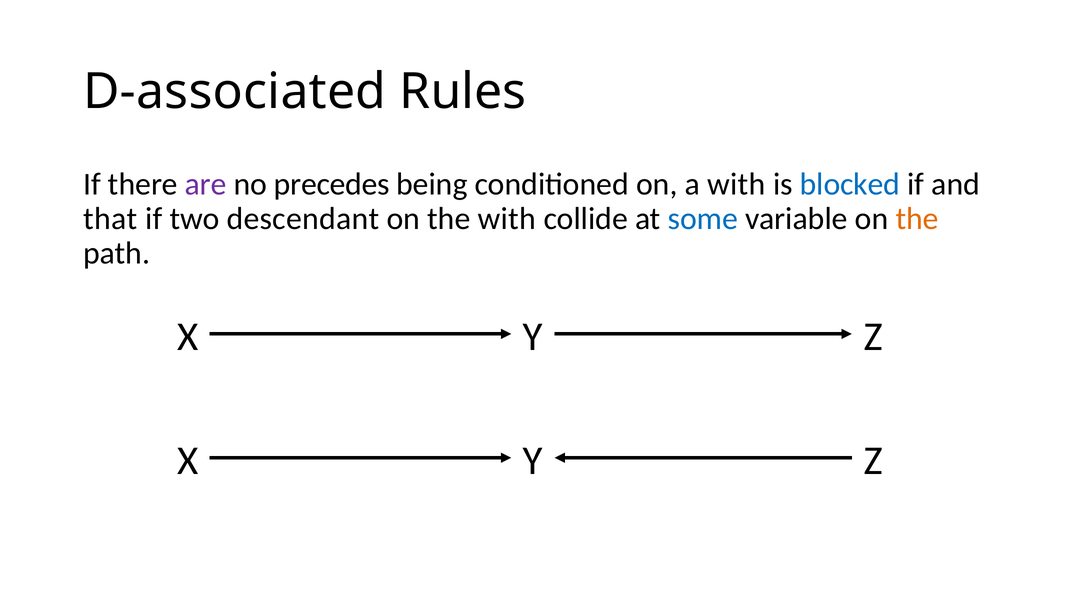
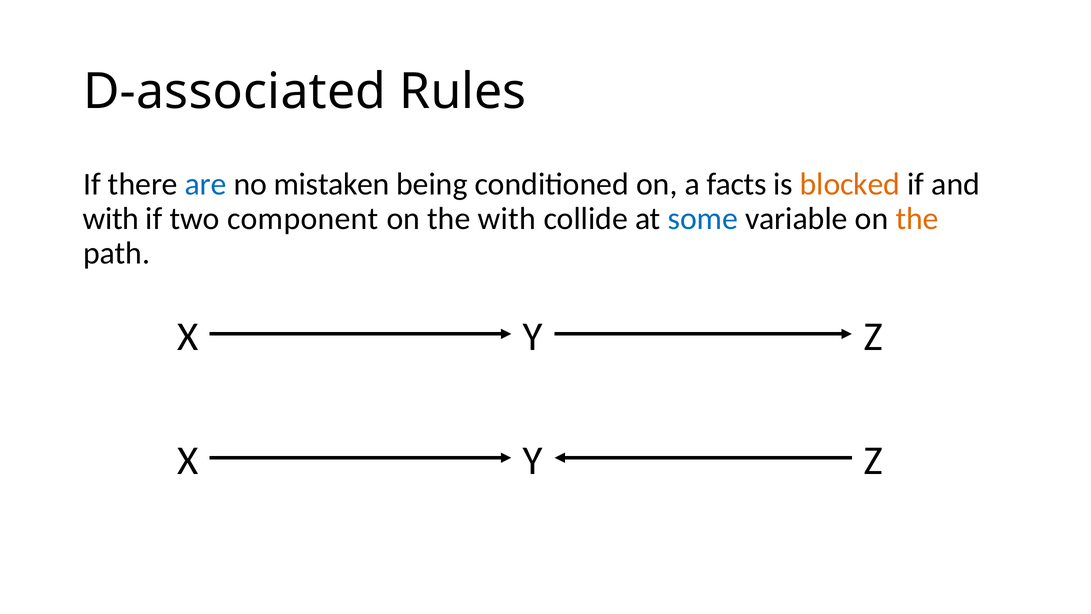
are colour: purple -> blue
precedes: precedes -> mistaken
a with: with -> facts
blocked colour: blue -> orange
that at (111, 219): that -> with
descendant: descendant -> component
